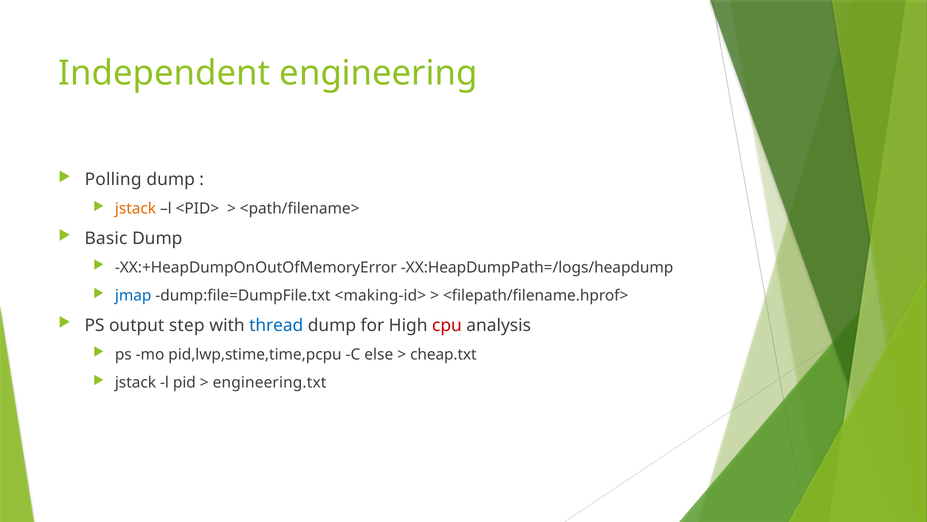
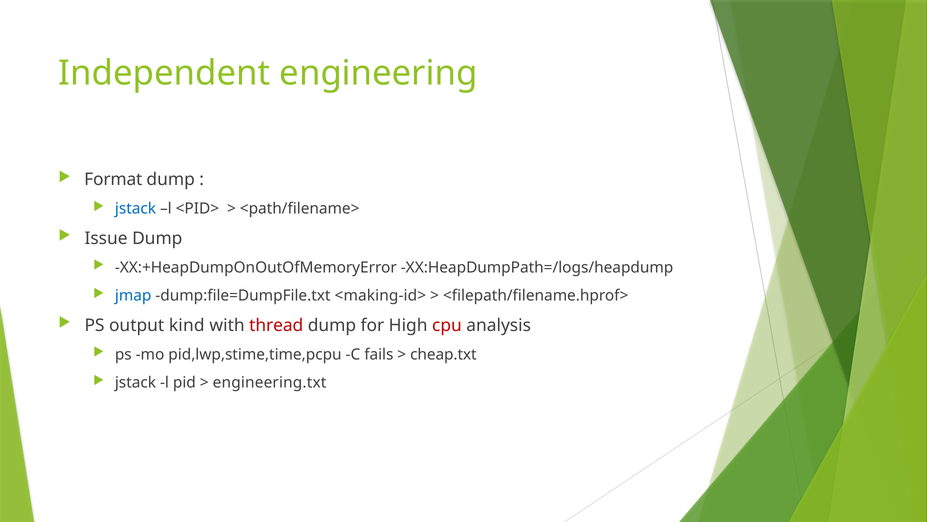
Polling: Polling -> Format
jstack at (136, 209) colour: orange -> blue
Basic: Basic -> Issue
step: step -> kind
thread colour: blue -> red
else: else -> fails
